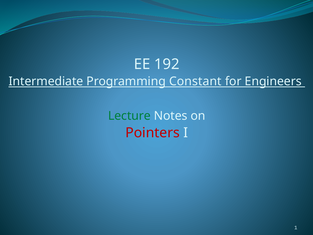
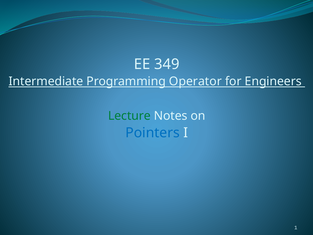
192: 192 -> 349
Constant: Constant -> Operator
Pointers colour: red -> blue
